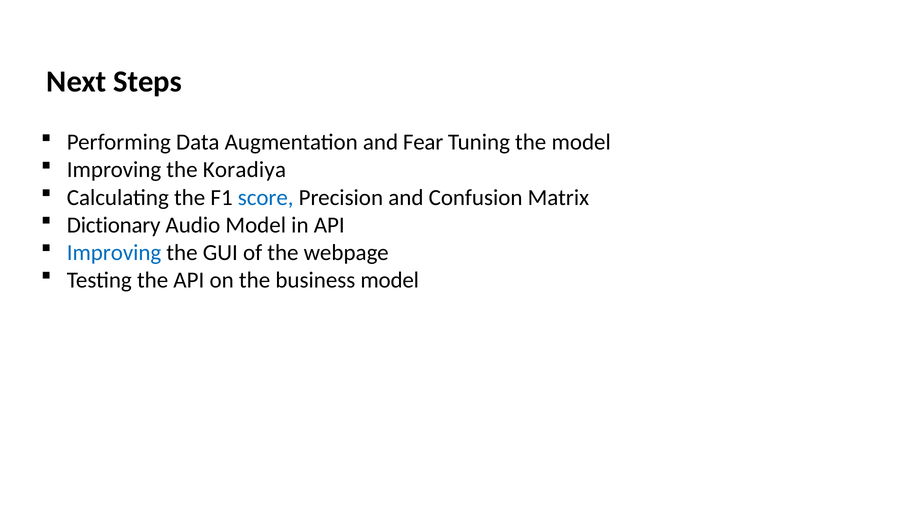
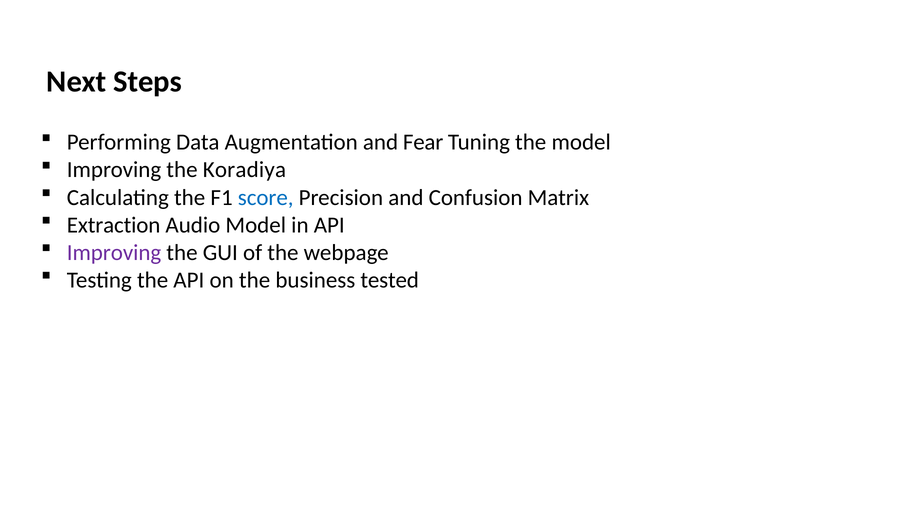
Dictionary: Dictionary -> Extraction
Improving at (114, 253) colour: blue -> purple
business model: model -> tested
